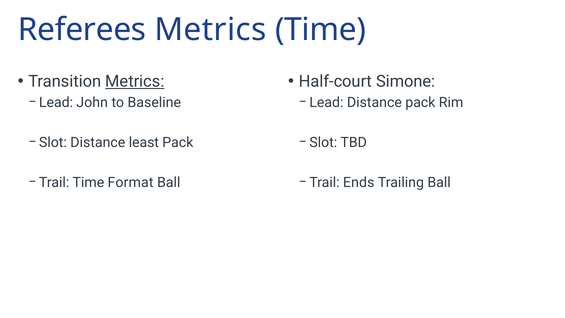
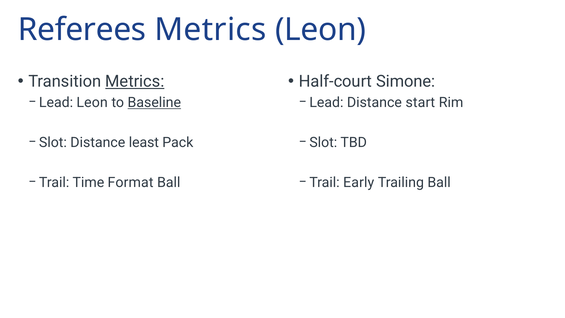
Metrics Time: Time -> Leon
John at (92, 103): John -> Leon
Baseline underline: none -> present
Distance pack: pack -> start
Ends: Ends -> Early
